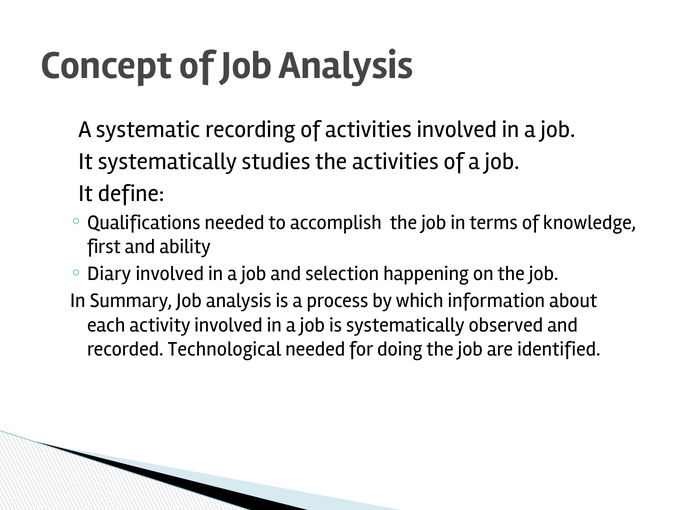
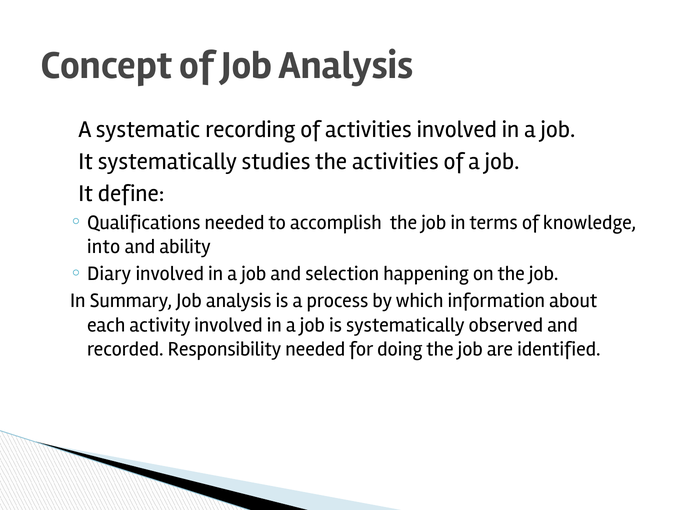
first: first -> into
Technological: Technological -> Responsibility
